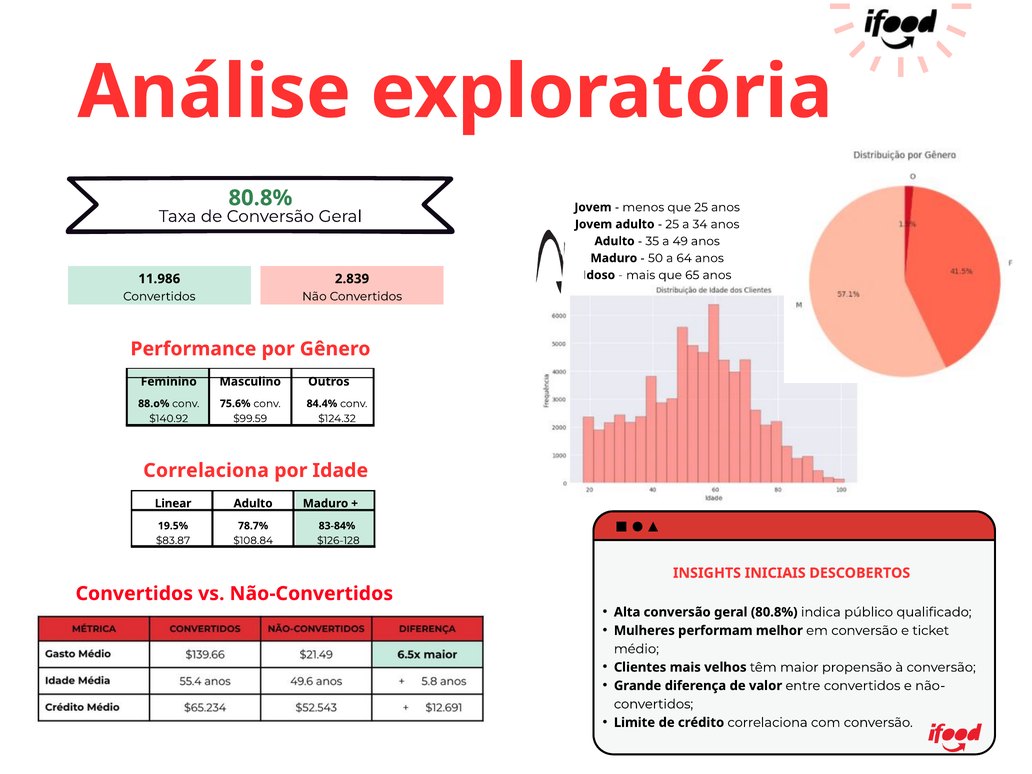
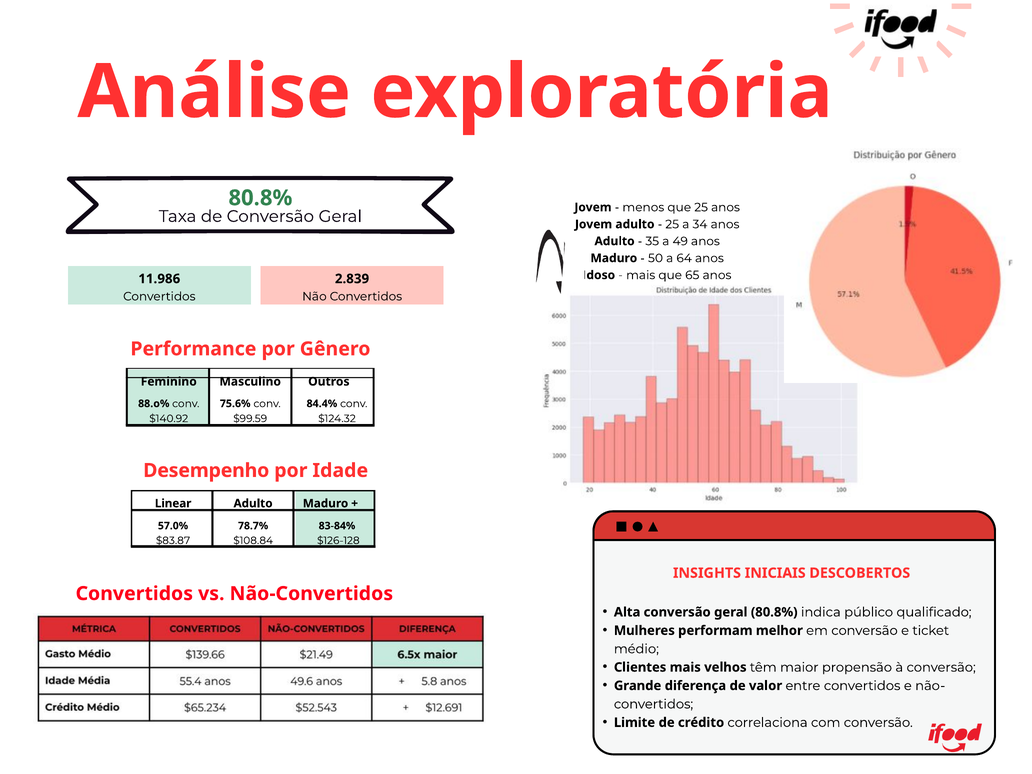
Correlaciona at (206, 471): Correlaciona -> Desempenho
19.5%: 19.5% -> 57.0%
